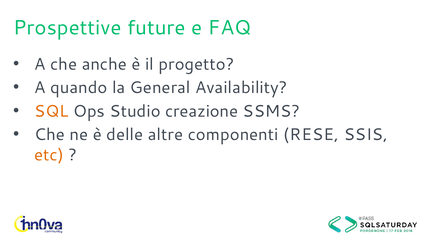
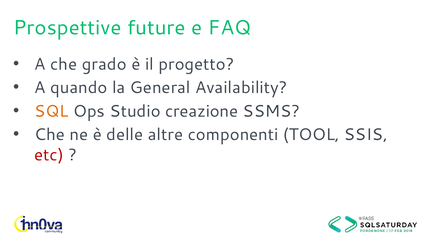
anche: anche -> grado
RESE: RESE -> TOOL
etc colour: orange -> red
